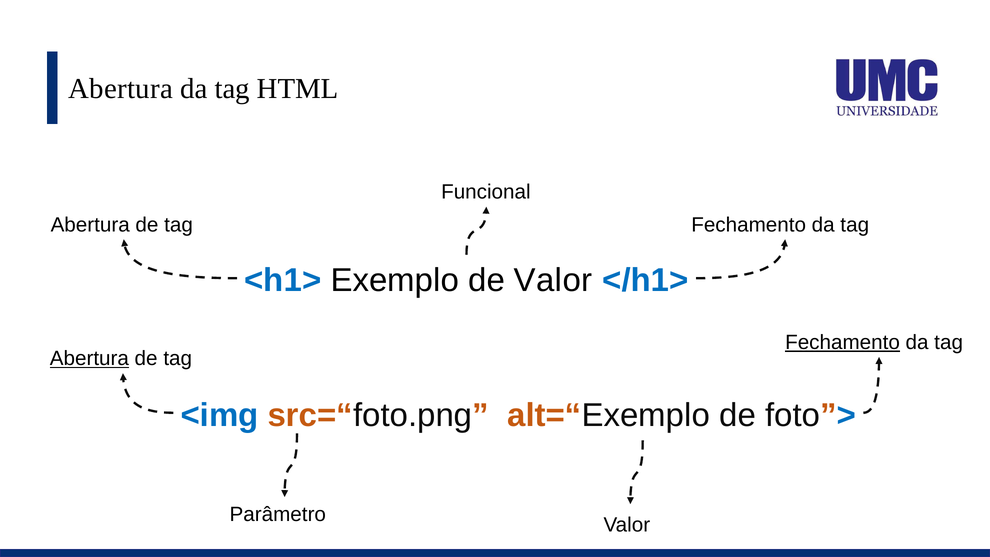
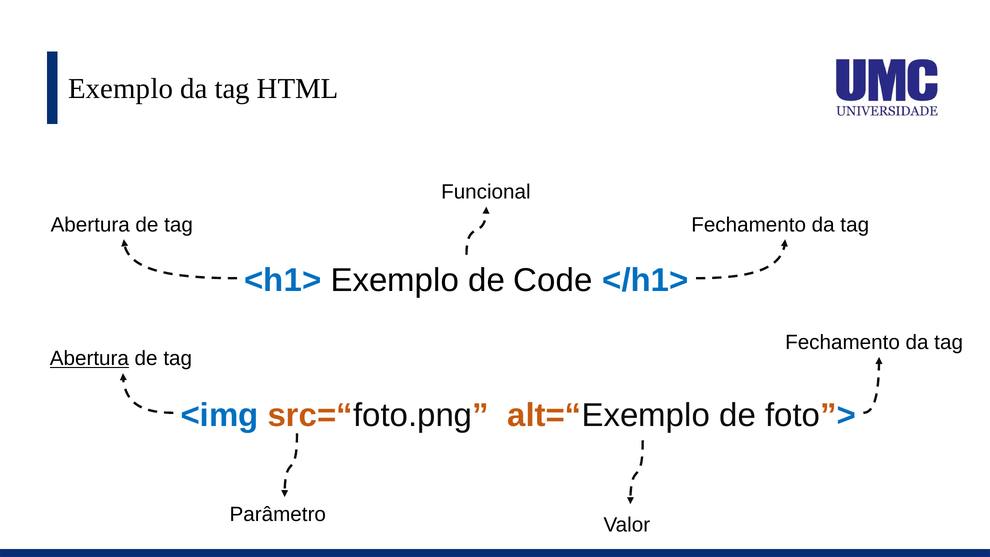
Abertura at (121, 88): Abertura -> Exemplo
de Valor: Valor -> Code
Fechamento at (843, 342) underline: present -> none
